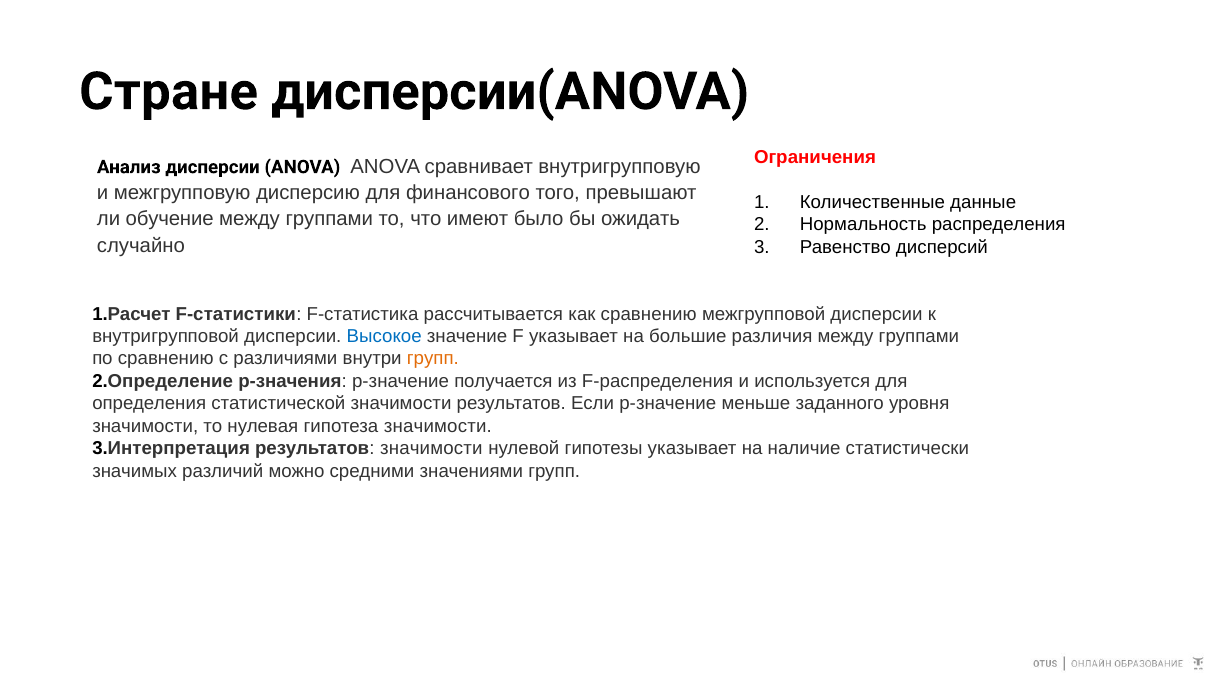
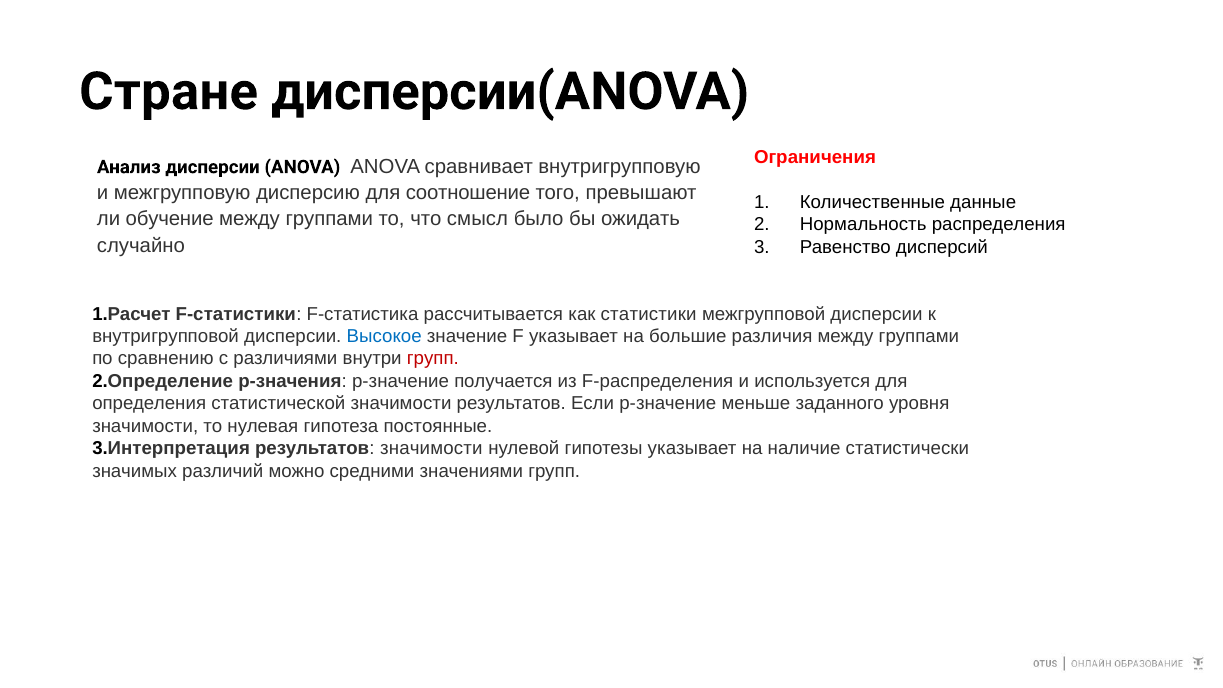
финансового: финансового -> соотношение
имеют: имеют -> смысл
как сравнению: сравнению -> статистики
групп at (433, 359) colour: orange -> red
гипотеза значимости: значимости -> постоянные
